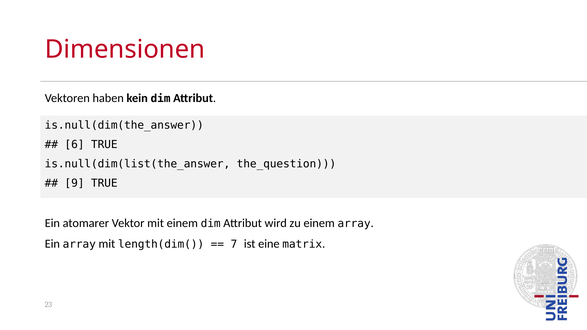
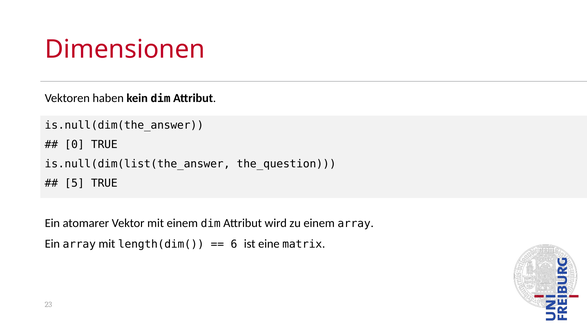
6: 6 -> 0
9: 9 -> 5
7: 7 -> 6
